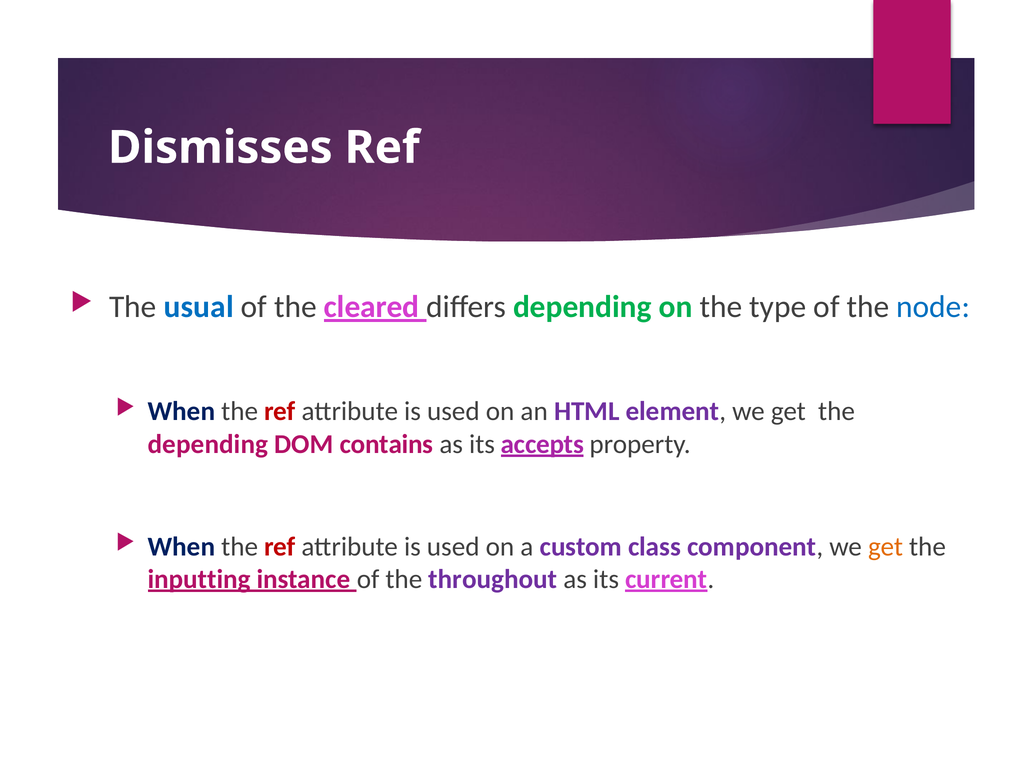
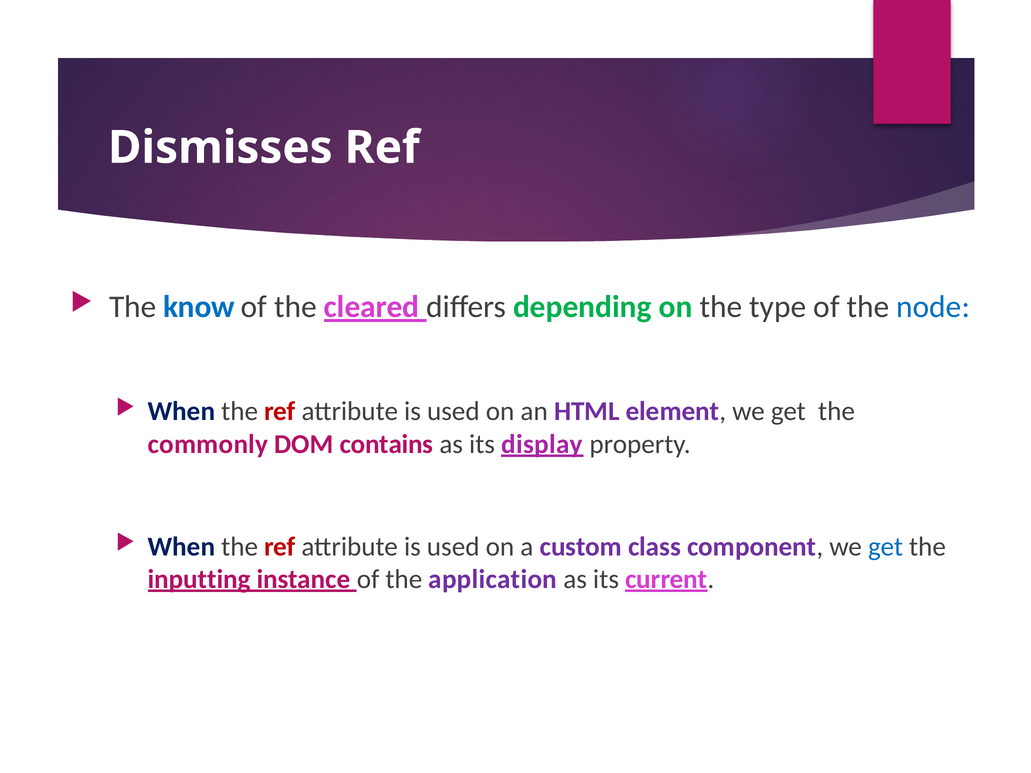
usual: usual -> know
depending at (208, 444): depending -> commonly
accepts: accepts -> display
get at (886, 547) colour: orange -> blue
throughout: throughout -> application
